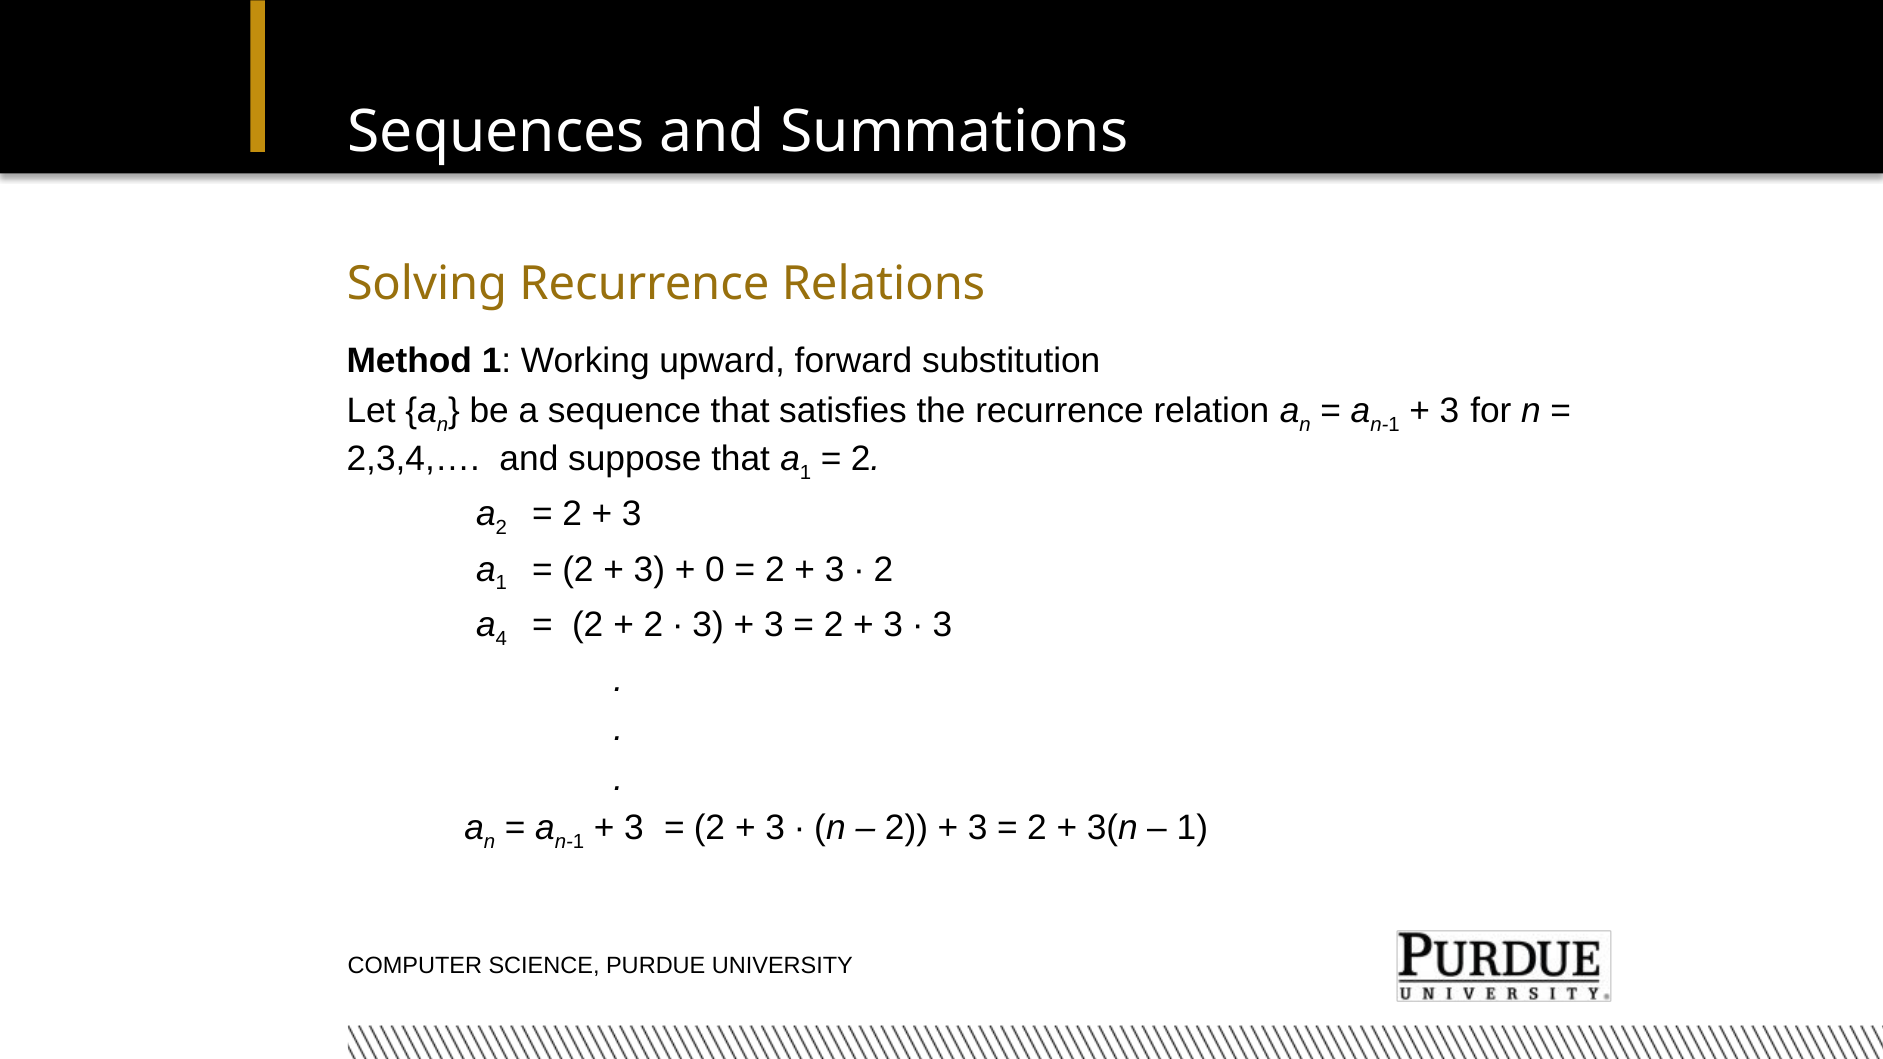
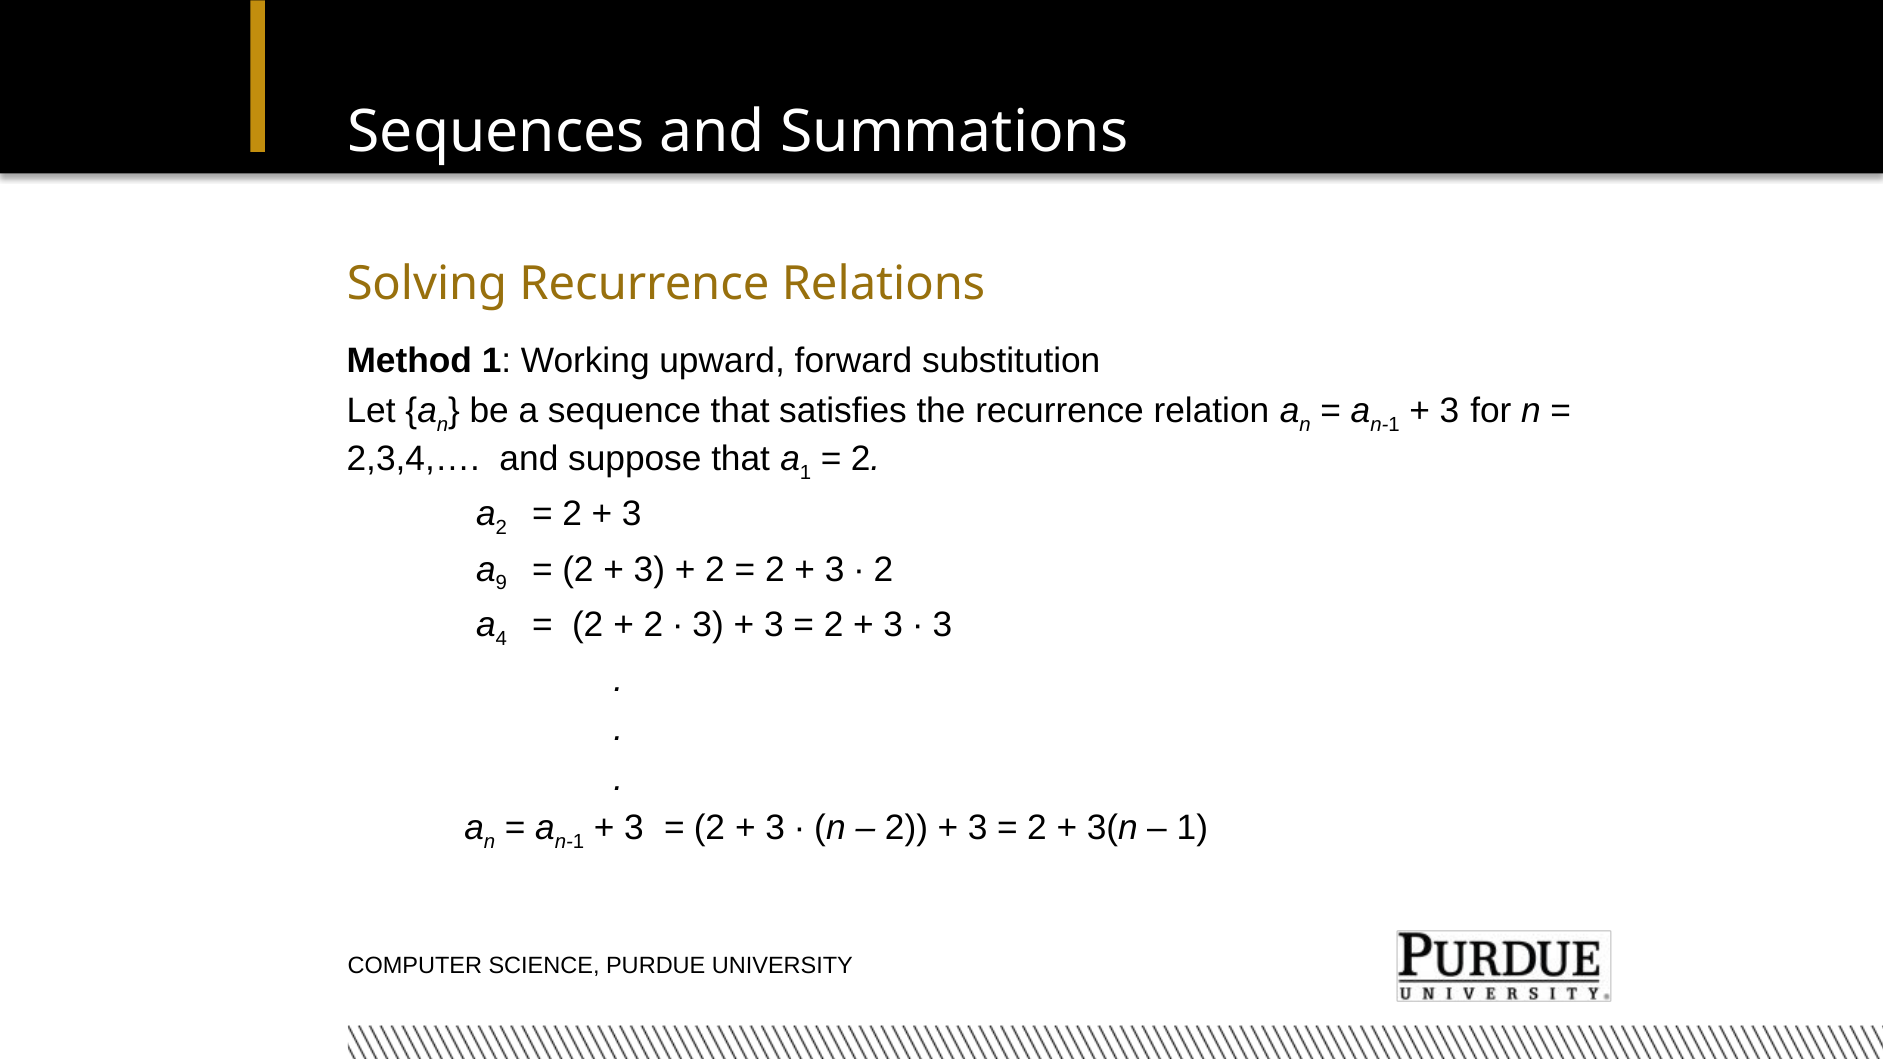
1 at (501, 583): 1 -> 9
0 at (715, 569): 0 -> 2
